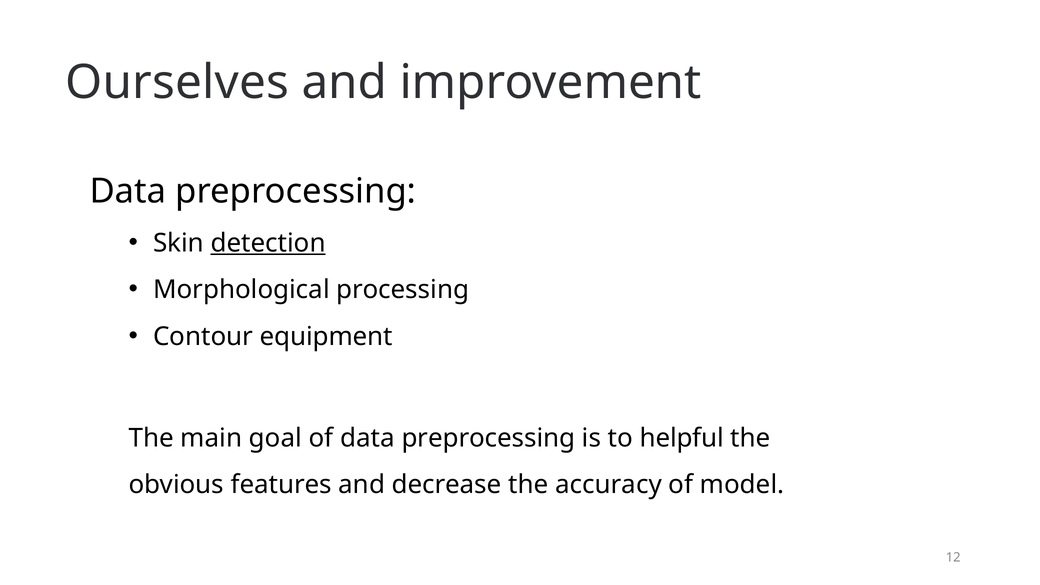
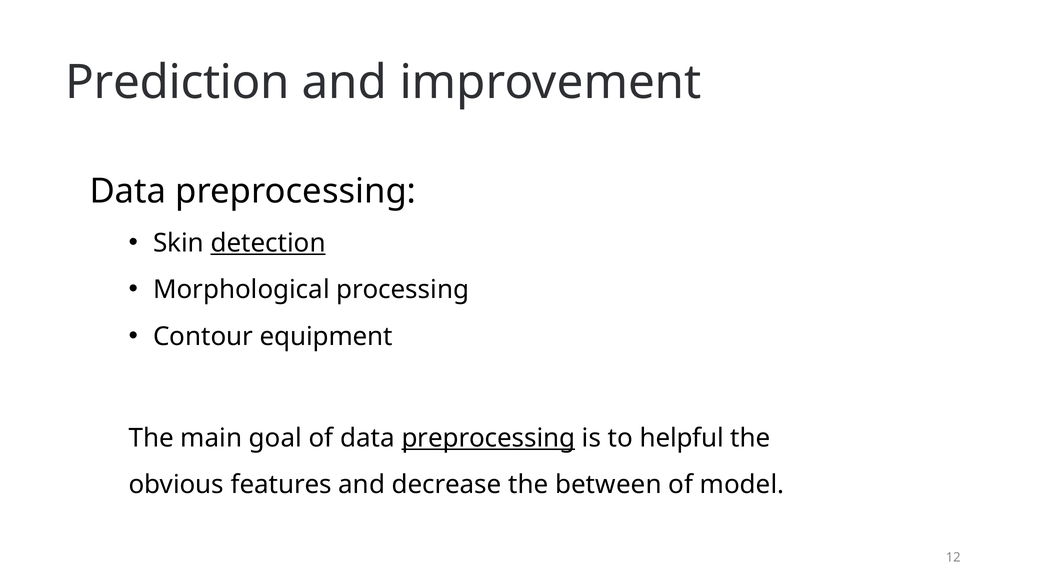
Ourselves: Ourselves -> Prediction
preprocessing at (488, 438) underline: none -> present
accuracy: accuracy -> between
